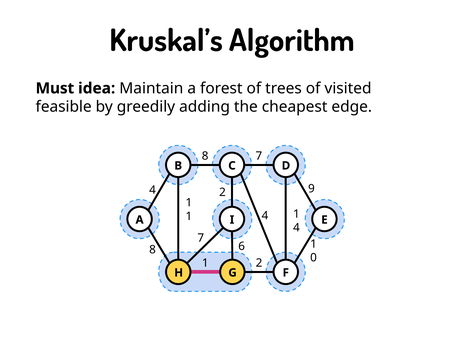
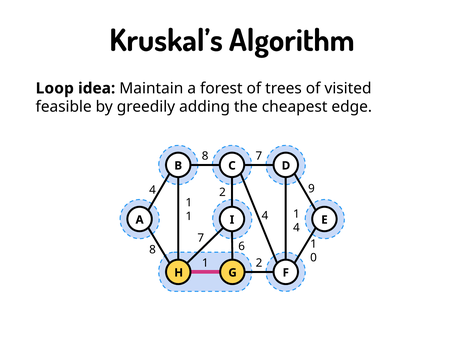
Must: Must -> Loop
